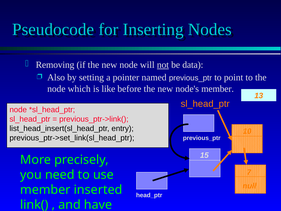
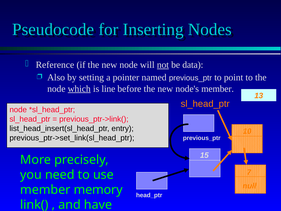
Removing: Removing -> Reference
which underline: none -> present
like: like -> line
inserted: inserted -> memory
